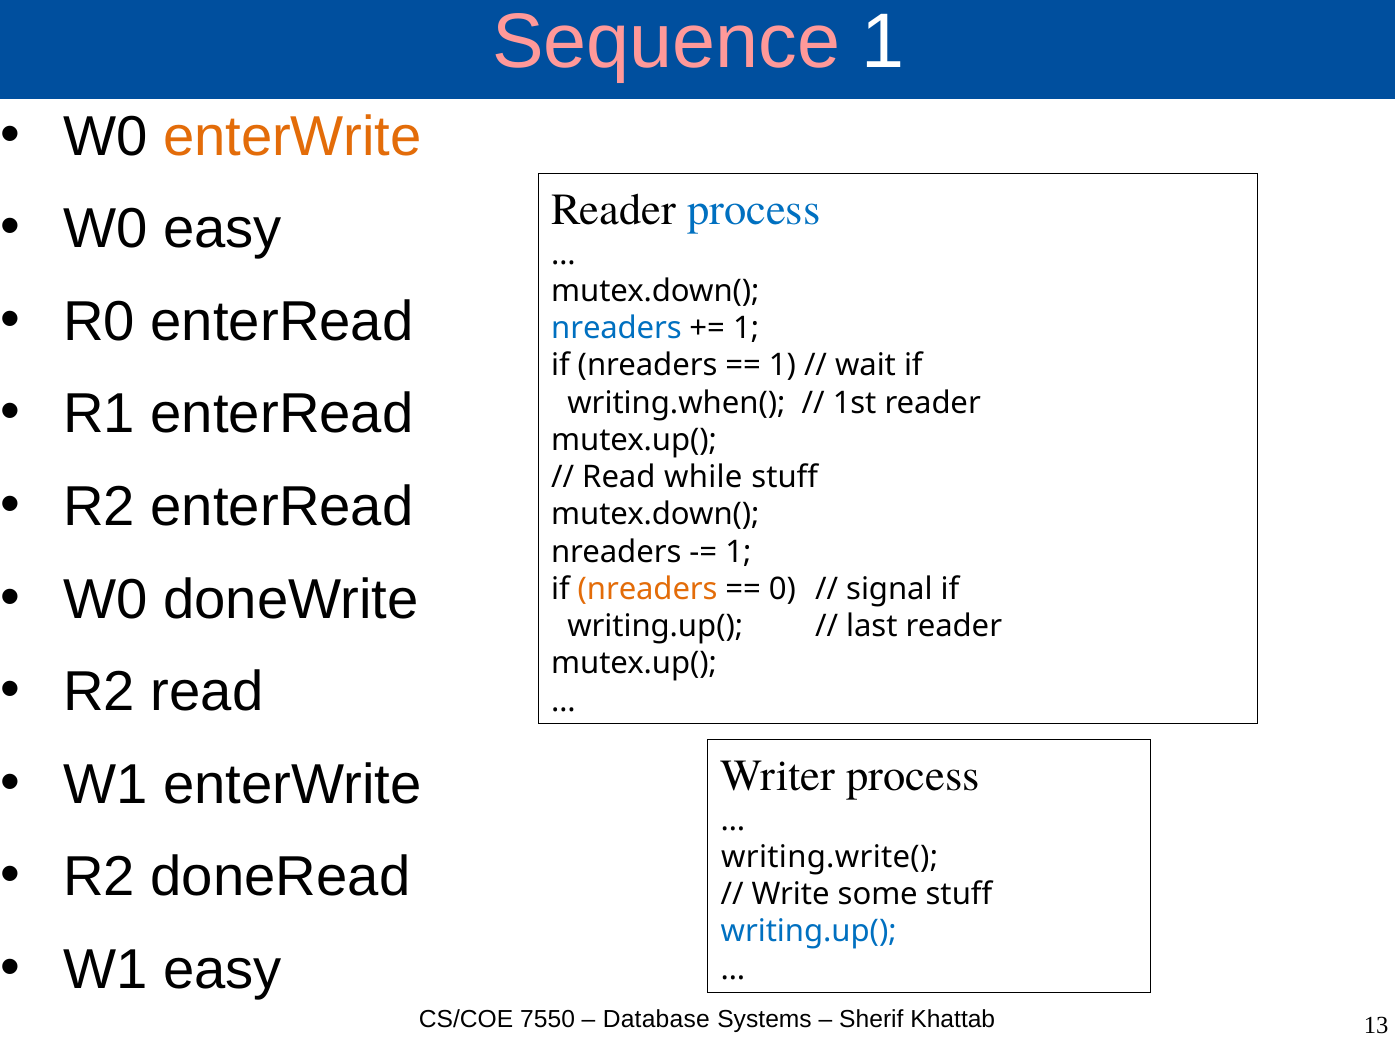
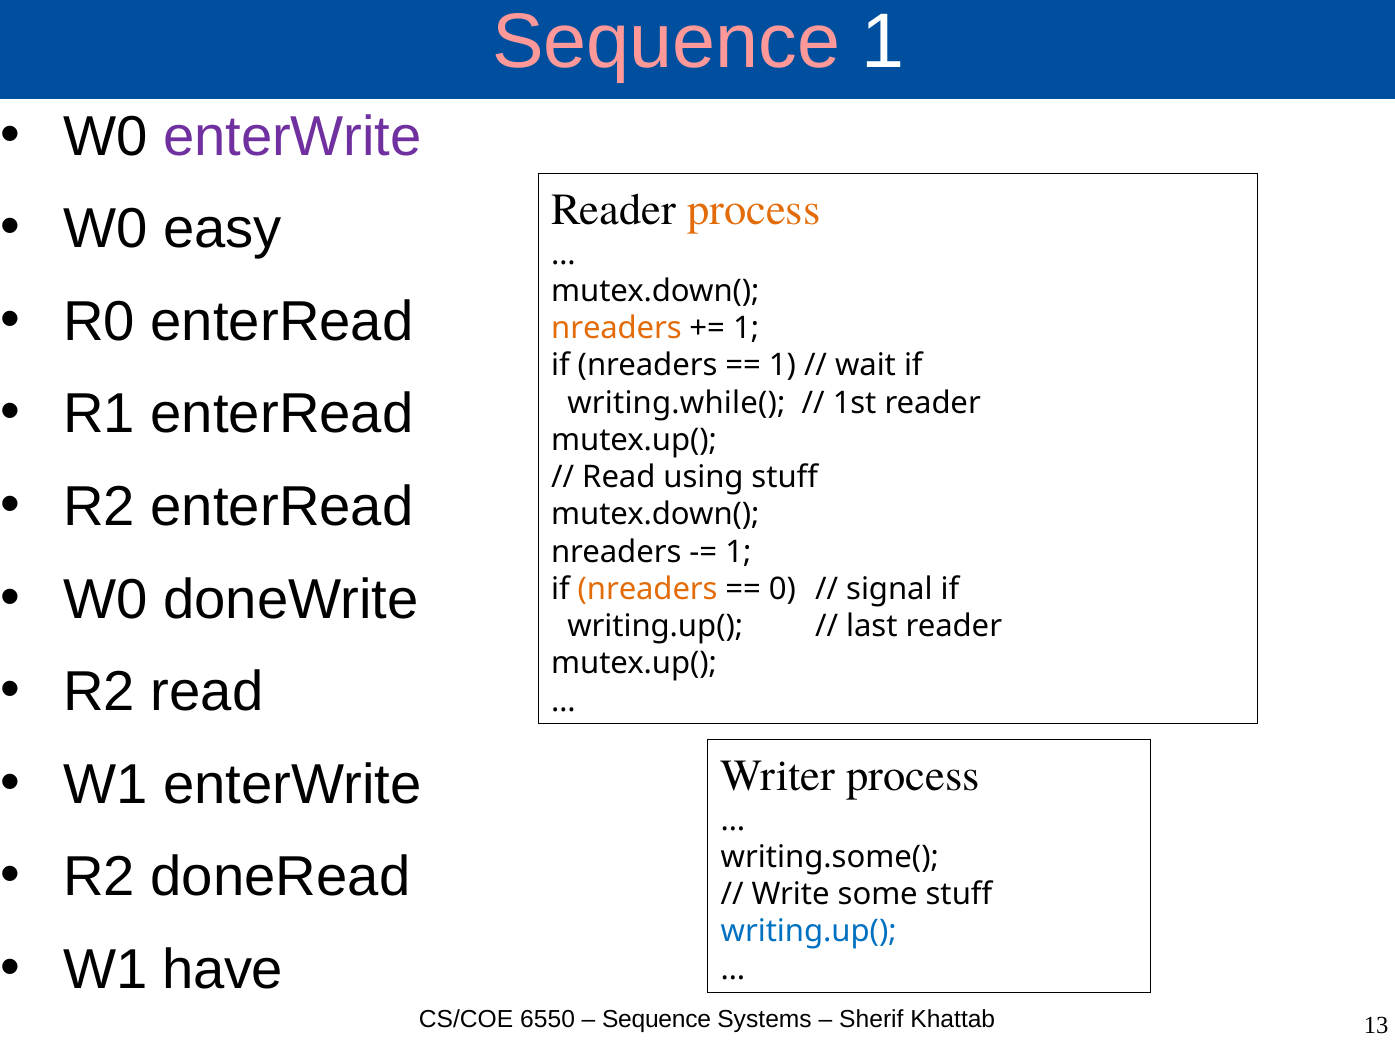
enterWrite at (292, 137) colour: orange -> purple
process at (754, 209) colour: blue -> orange
nreaders at (616, 328) colour: blue -> orange
writing.when(: writing.when( -> writing.while(
while: while -> using
writing.write(: writing.write( -> writing.some(
W1 easy: easy -> have
7550: 7550 -> 6550
Database at (656, 1019): Database -> Sequence
